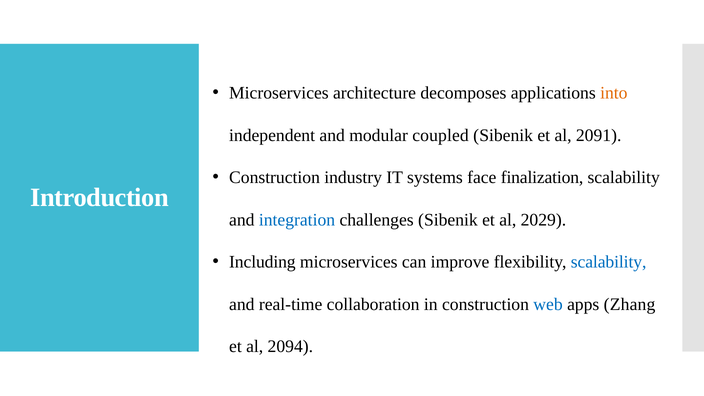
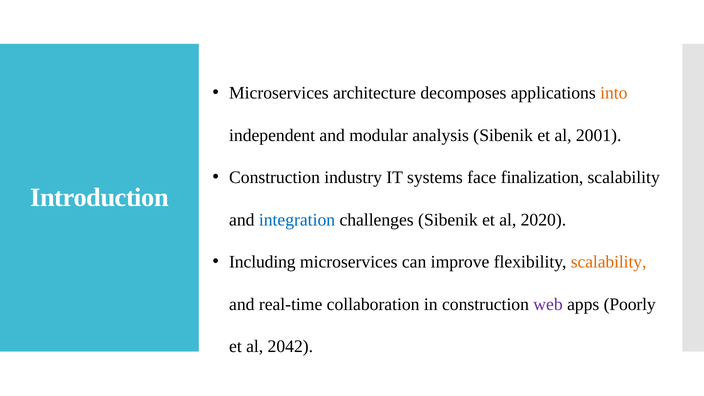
coupled: coupled -> analysis
2091: 2091 -> 2001
2029: 2029 -> 2020
scalability at (609, 262) colour: blue -> orange
web colour: blue -> purple
Zhang: Zhang -> Poorly
2094: 2094 -> 2042
